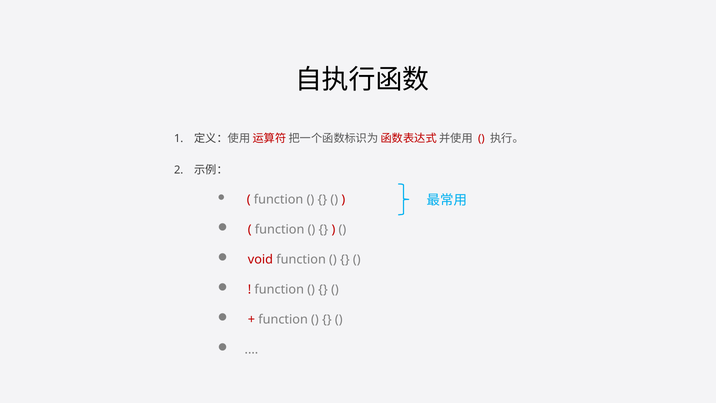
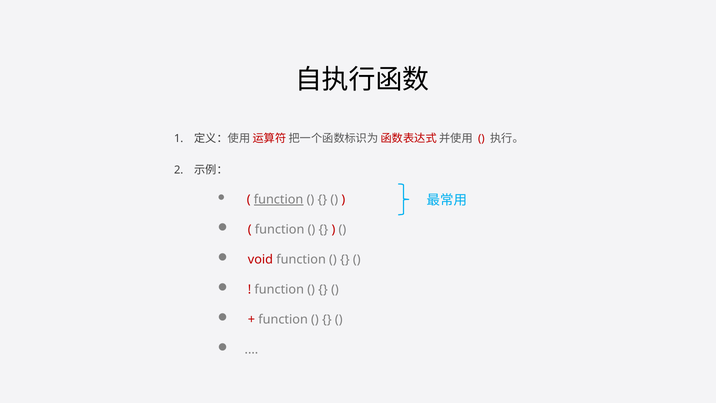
function at (279, 199) underline: none -> present
